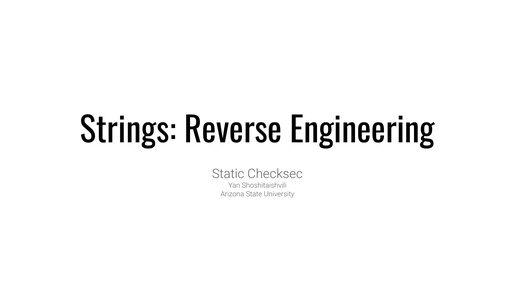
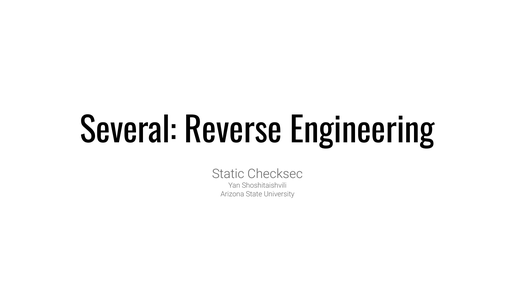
Strings: Strings -> Several
